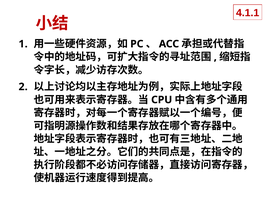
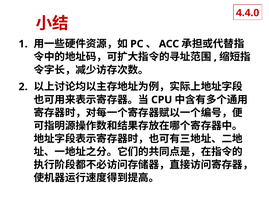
4.1.1: 4.1.1 -> 4.4.0
